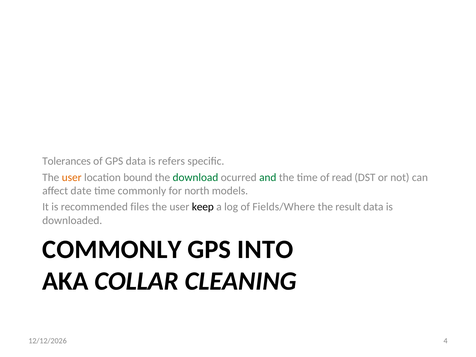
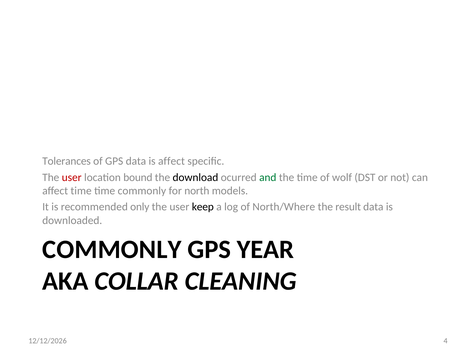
is refers: refers -> affect
user at (72, 177) colour: orange -> red
download colour: green -> black
read: read -> wolf
affect date: date -> time
files: files -> only
Fields/Where: Fields/Where -> North/Where
INTO: INTO -> YEAR
